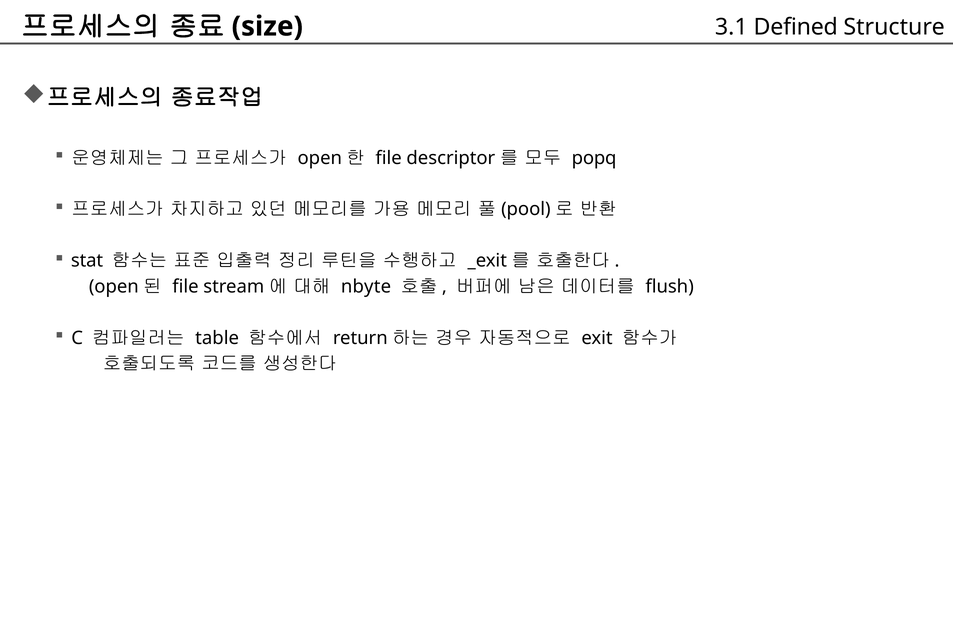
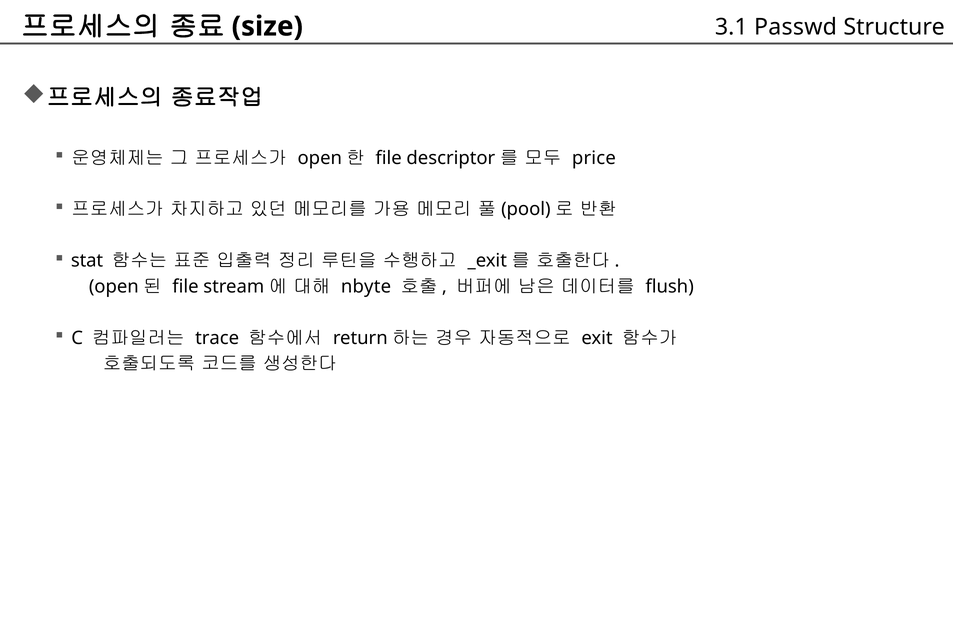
Defined: Defined -> Passwd
popq: popq -> price
table: table -> trace
